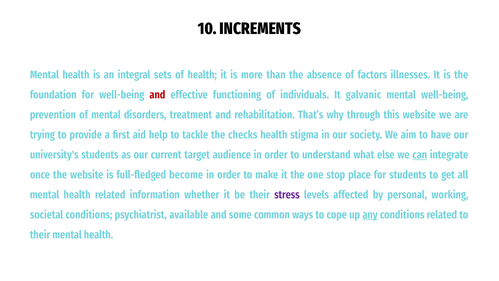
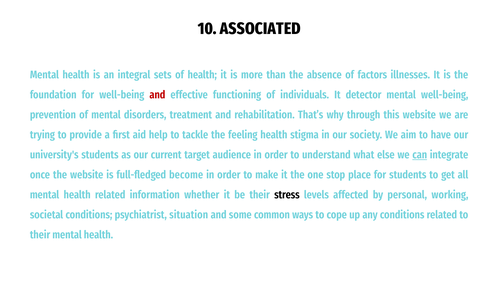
INCREMENTS: INCREMENTS -> ASSOCIATED
galvanic: galvanic -> detector
checks: checks -> feeling
stress colour: purple -> black
available: available -> situation
any underline: present -> none
